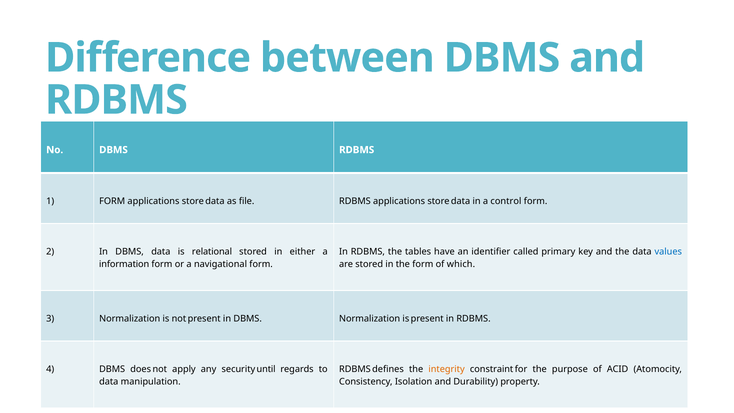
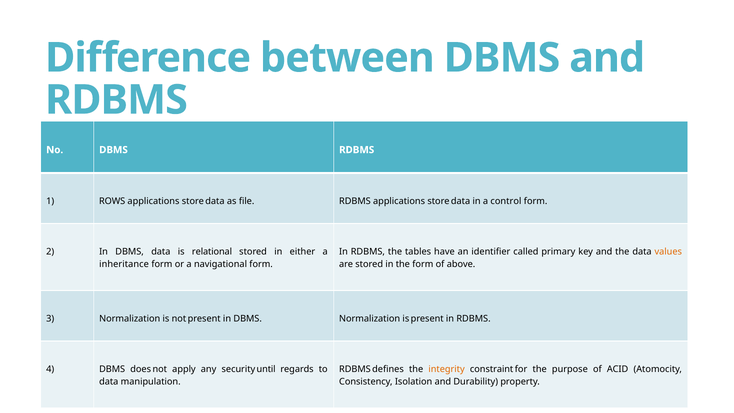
1 FORM: FORM -> ROWS
values colour: blue -> orange
information: information -> inheritance
which: which -> above
